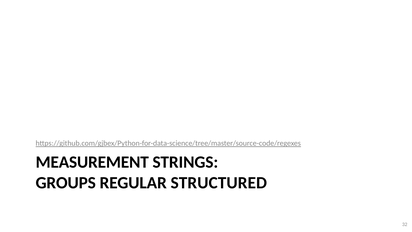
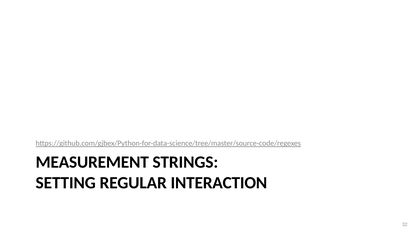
GROUPS: GROUPS -> SETTING
STRUCTURED: STRUCTURED -> INTERACTION
